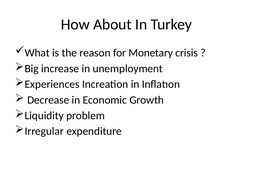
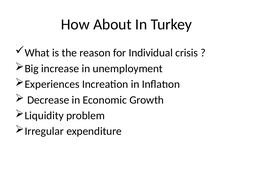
Monetary: Monetary -> Individual
